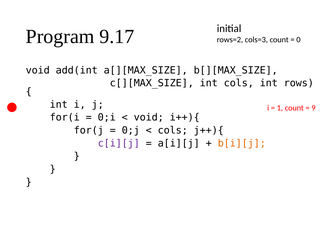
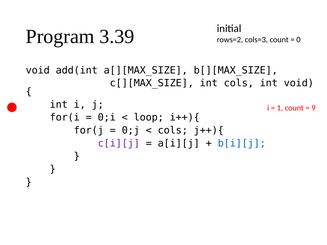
9.17: 9.17 -> 3.39
int rows: rows -> void
void at (149, 118): void -> loop
b[i][j colour: orange -> blue
